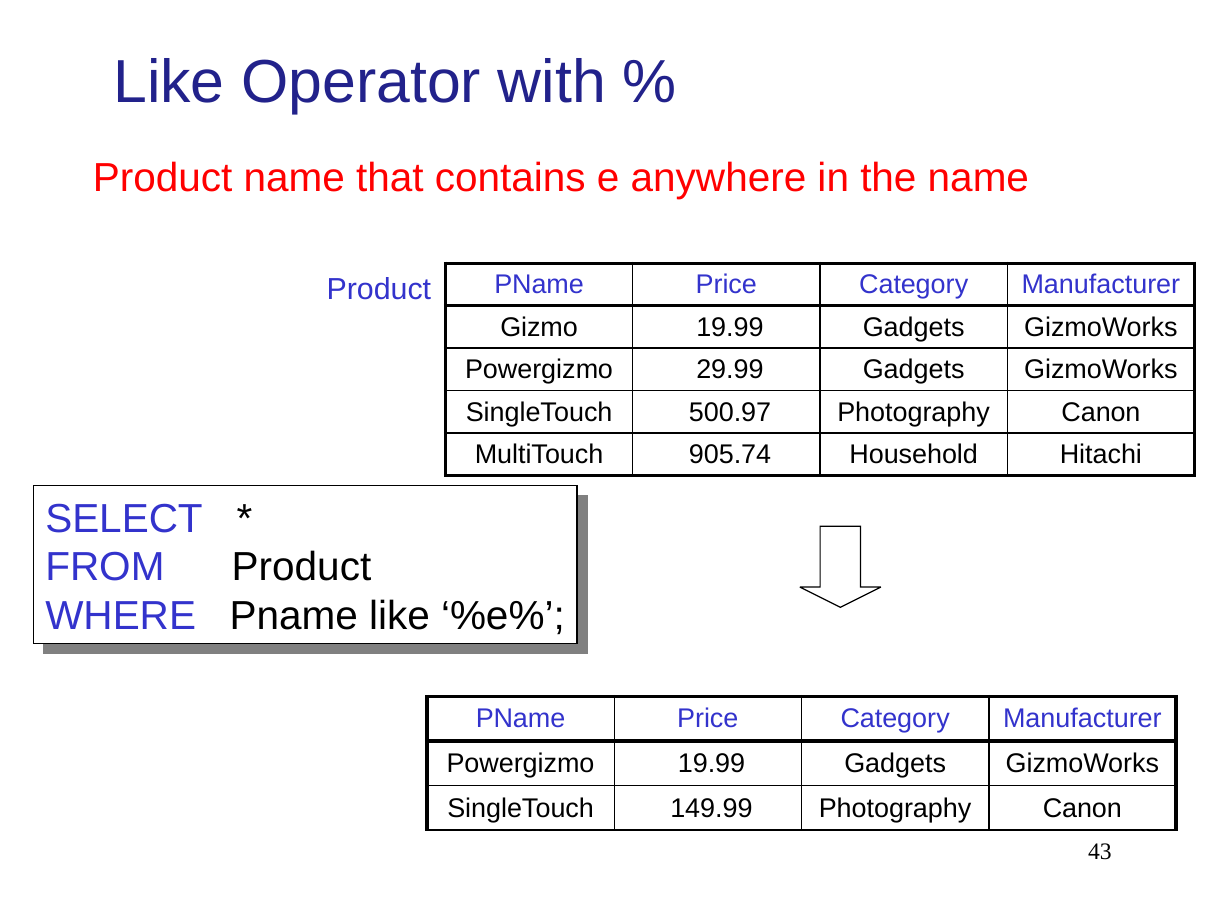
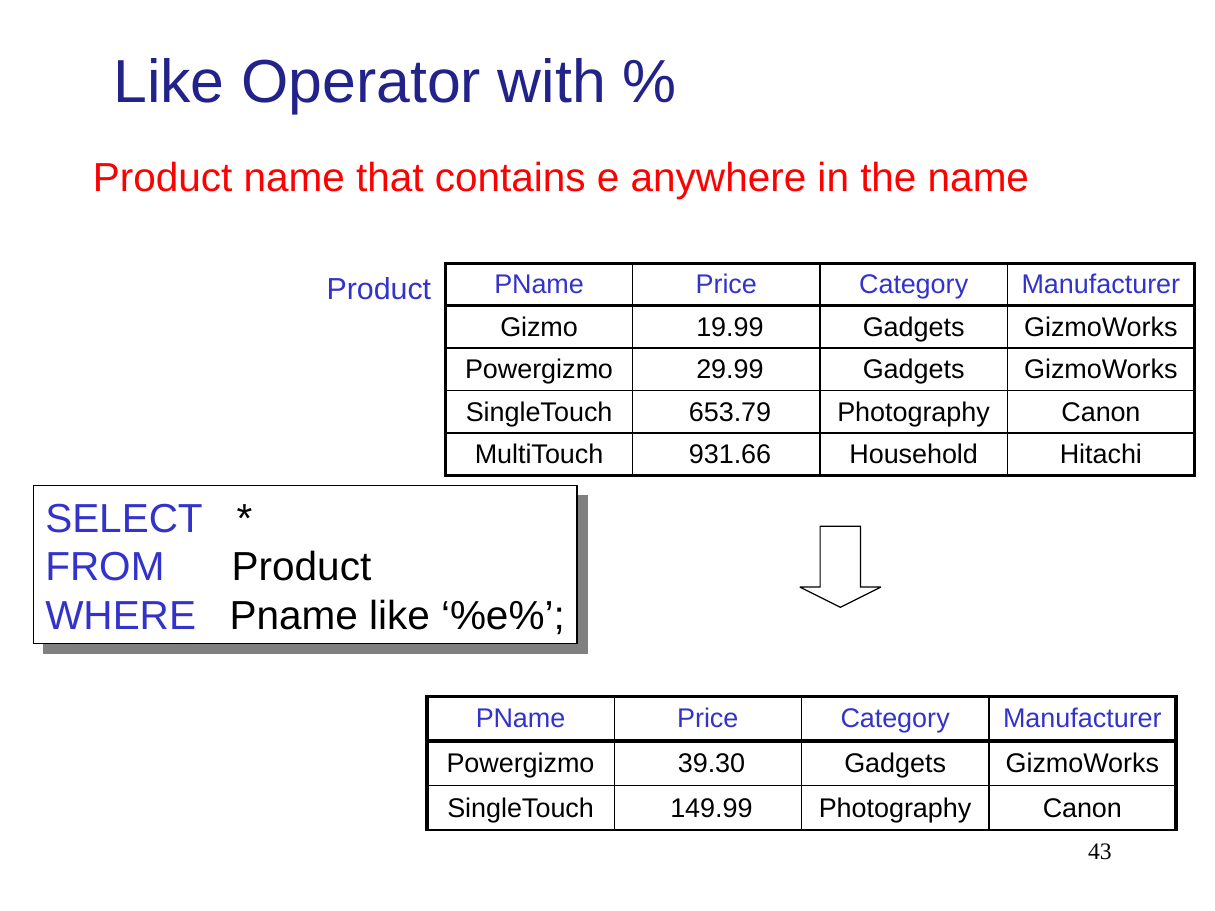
500.97: 500.97 -> 653.79
905.74: 905.74 -> 931.66
Powergizmo 19.99: 19.99 -> 39.30
